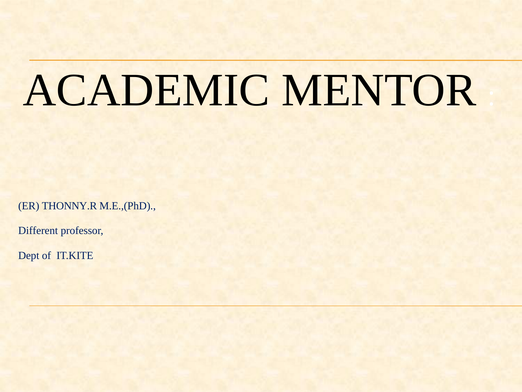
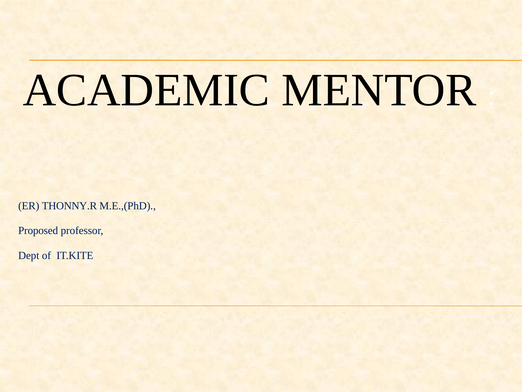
Different: Different -> Proposed
